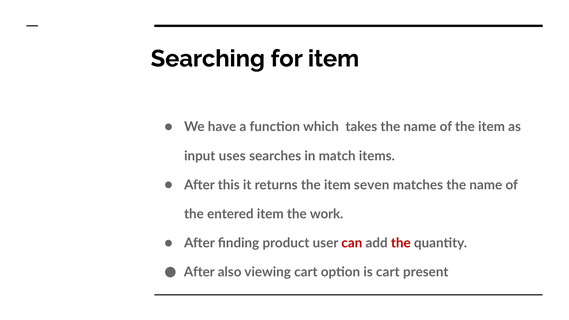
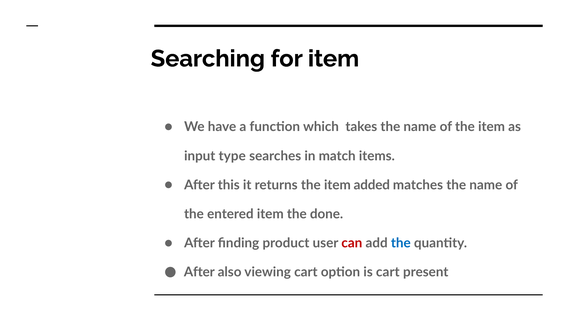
uses: uses -> type
seven: seven -> added
work: work -> done
the at (401, 243) colour: red -> blue
